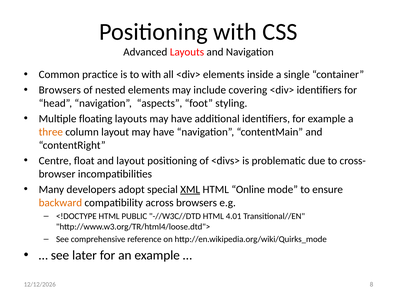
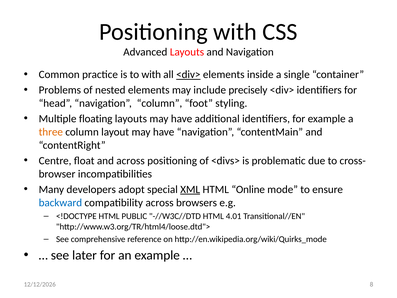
<div> at (188, 75) underline: none -> present
Browsers at (60, 90): Browsers -> Problems
covering: covering -> precisely
navigation aspects: aspects -> column
and layout: layout -> across
backward colour: orange -> blue
